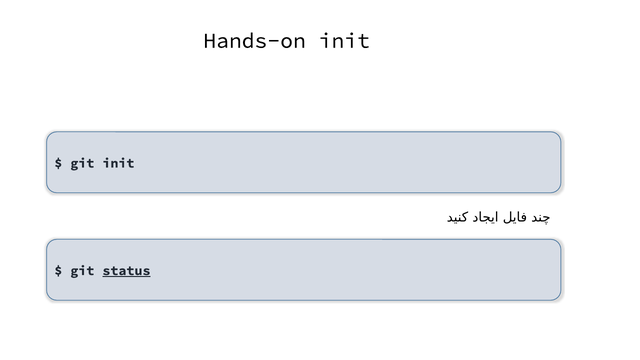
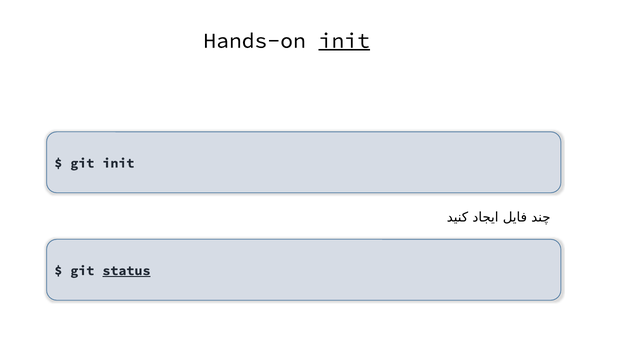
init at (344, 41) underline: none -> present
